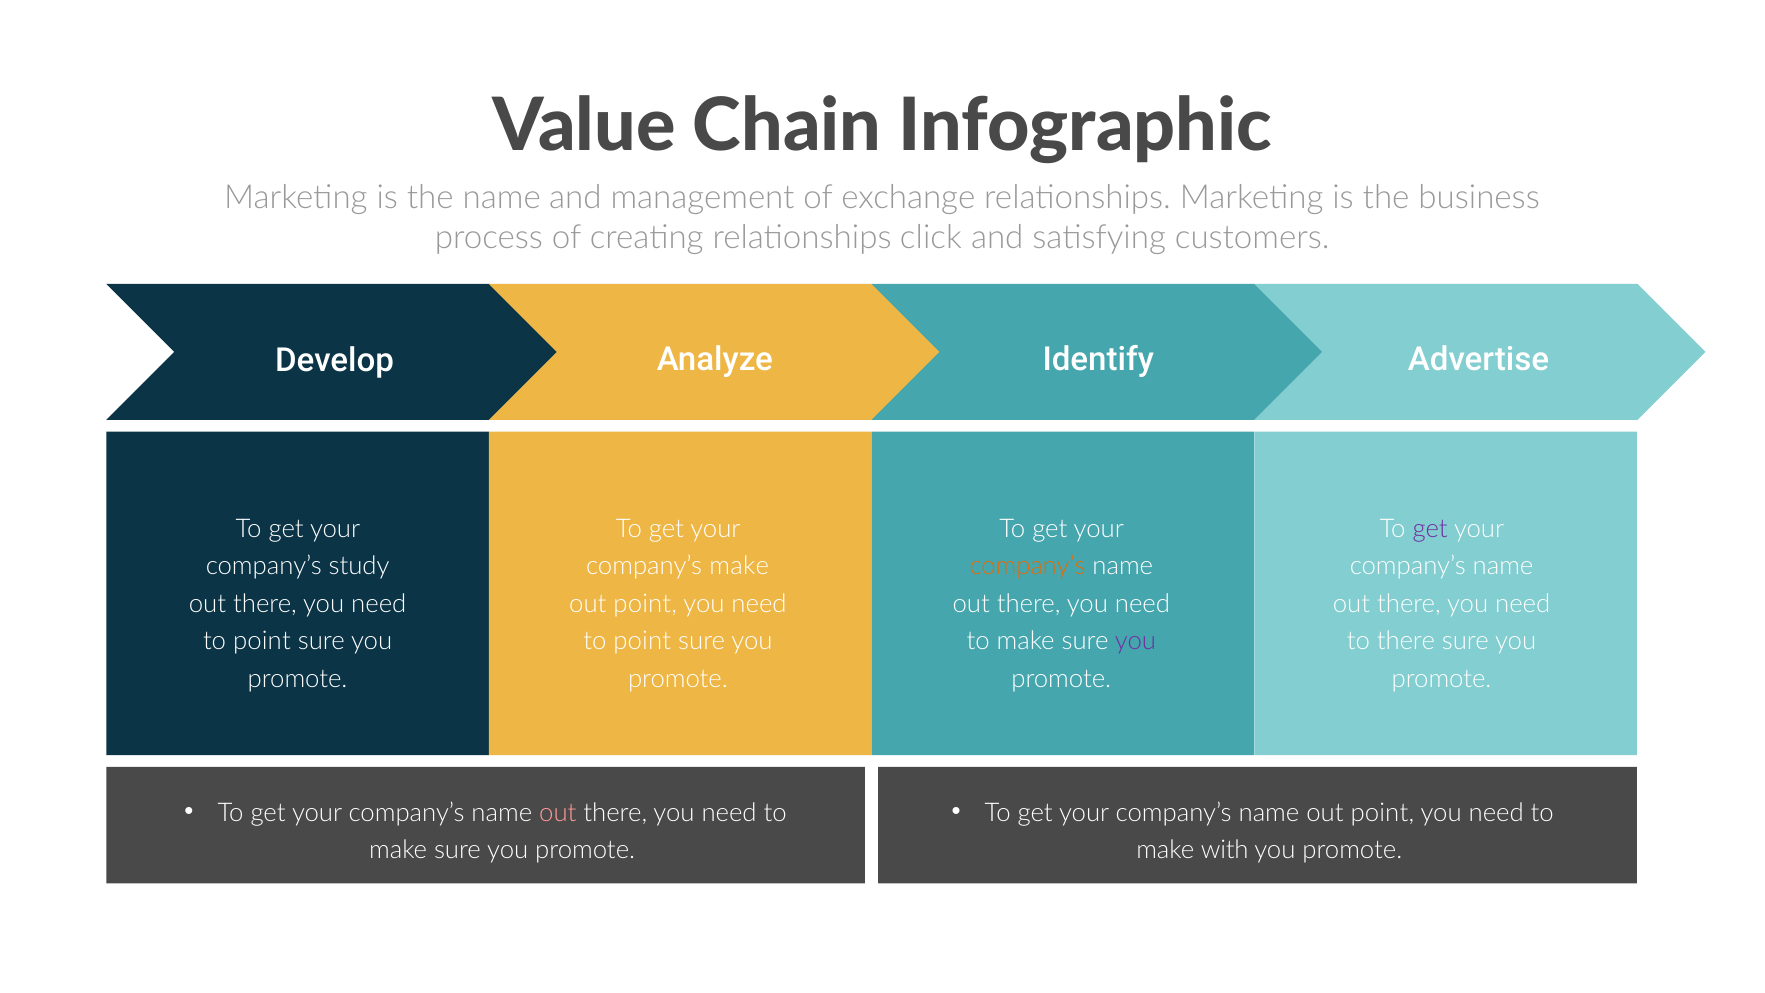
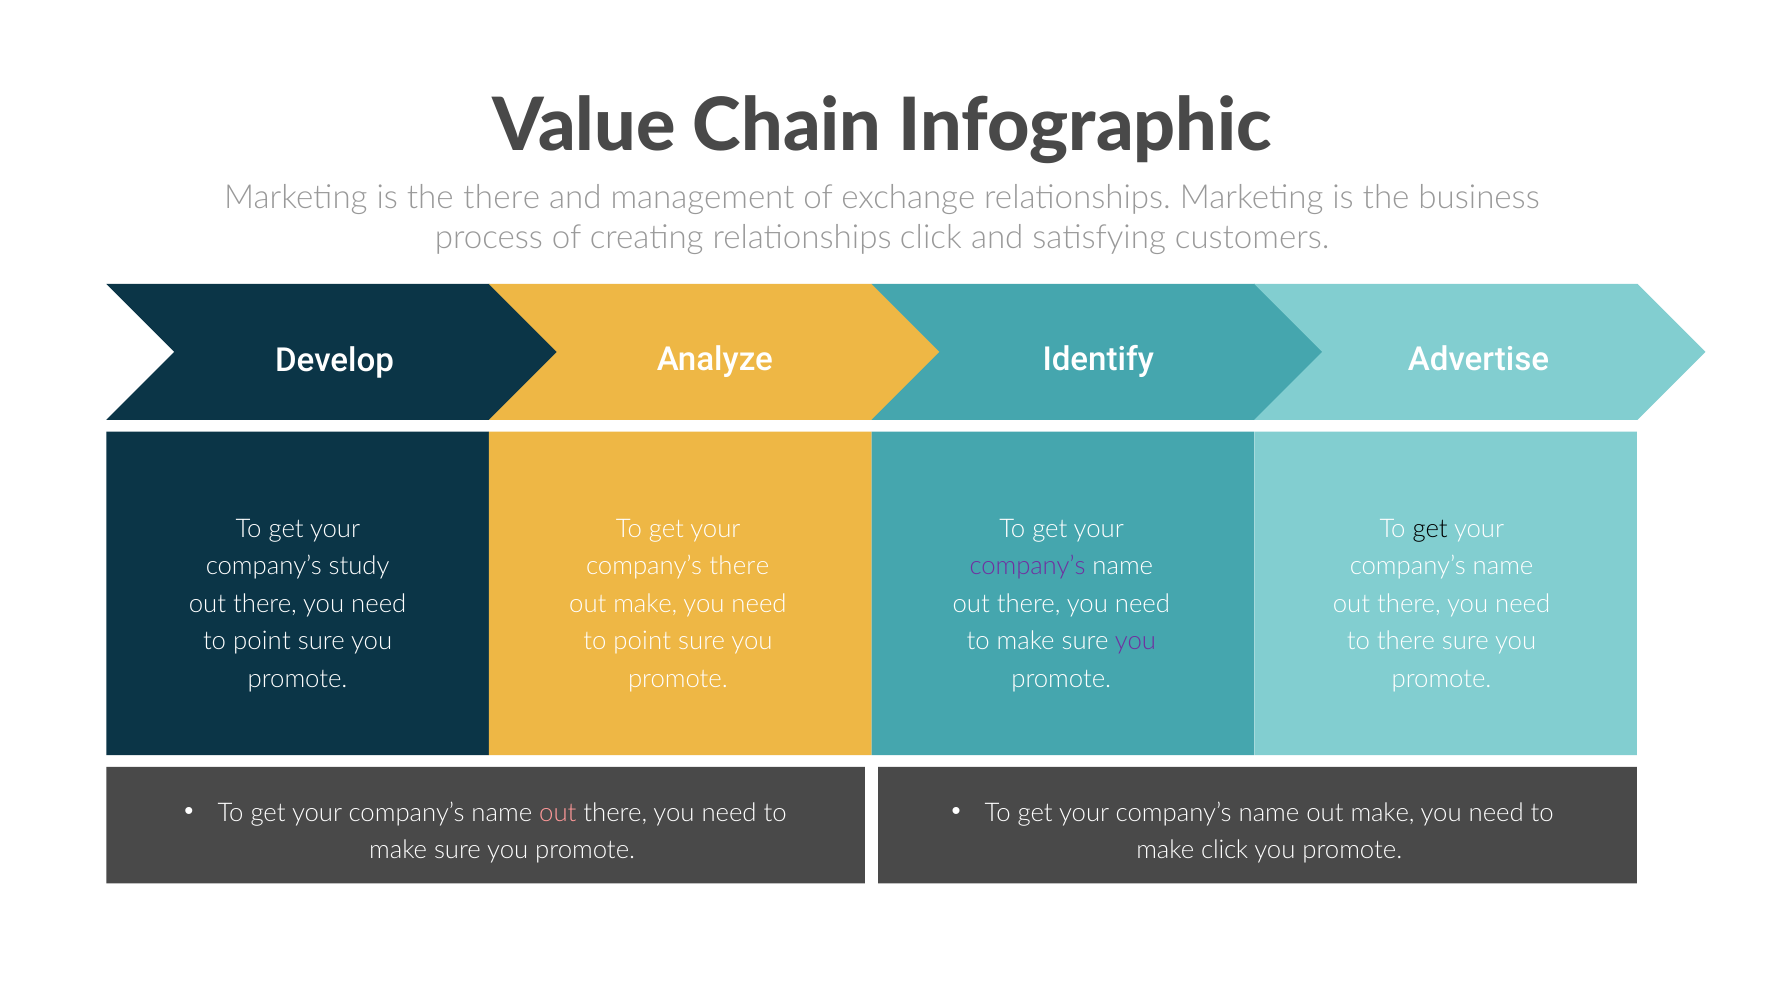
the name: name -> there
get at (1430, 529) colour: purple -> black
company’s make: make -> there
company’s at (1028, 566) colour: orange -> purple
point at (645, 604): point -> make
name out point: point -> make
make with: with -> click
